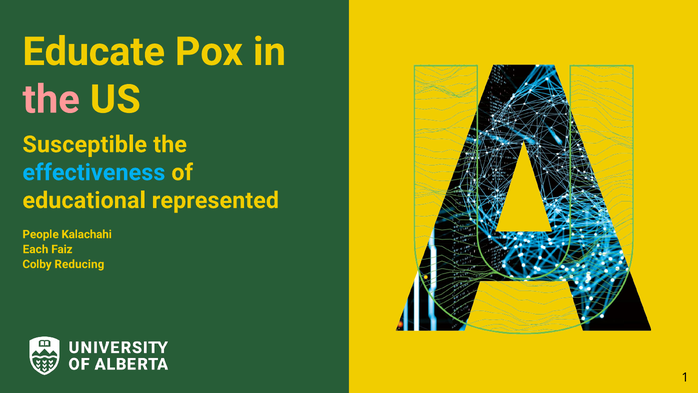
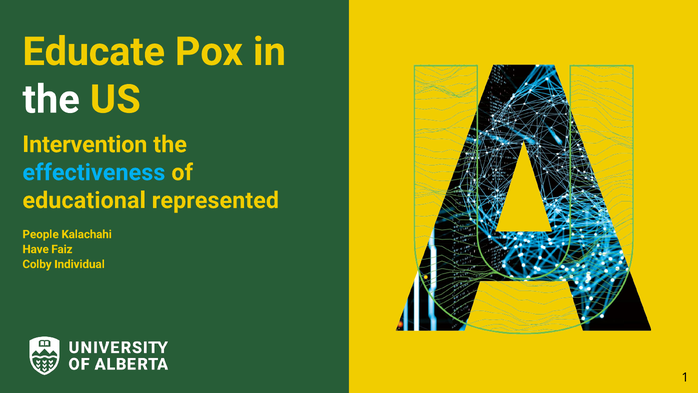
the at (51, 99) colour: pink -> white
Susceptible: Susceptible -> Intervention
Each: Each -> Have
Reducing: Reducing -> Individual
